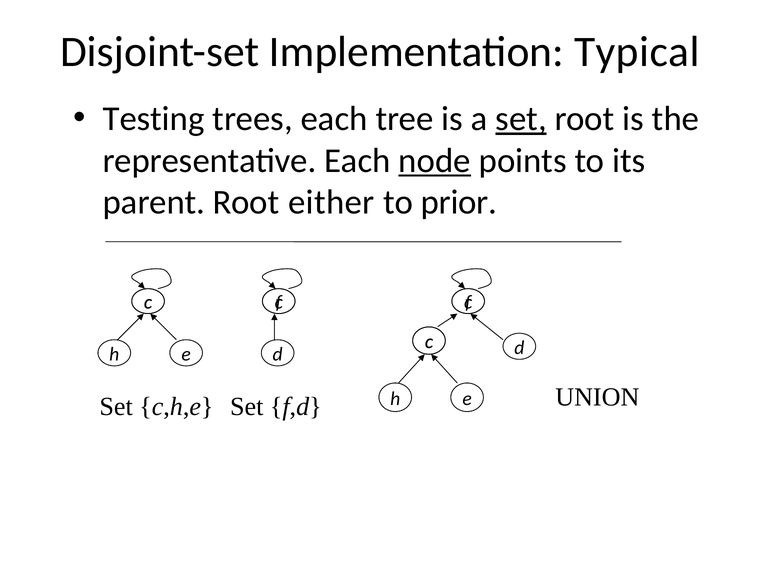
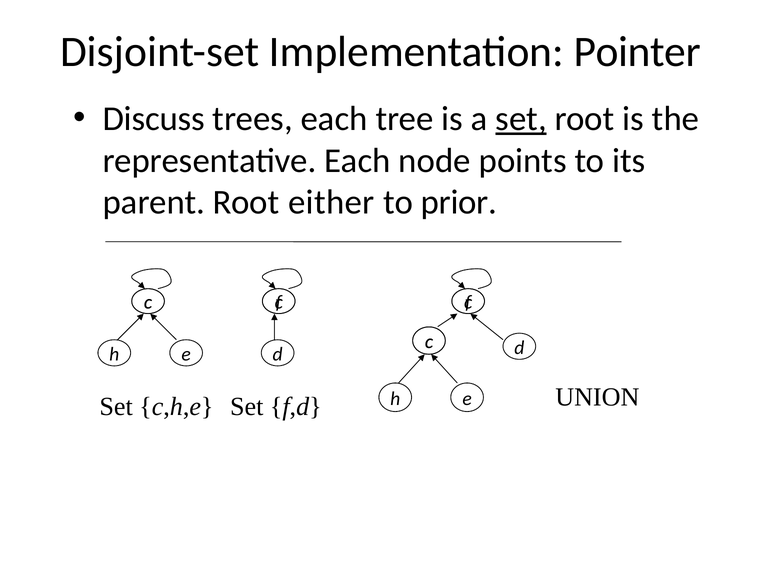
Typical: Typical -> Pointer
Testing: Testing -> Discuss
node underline: present -> none
